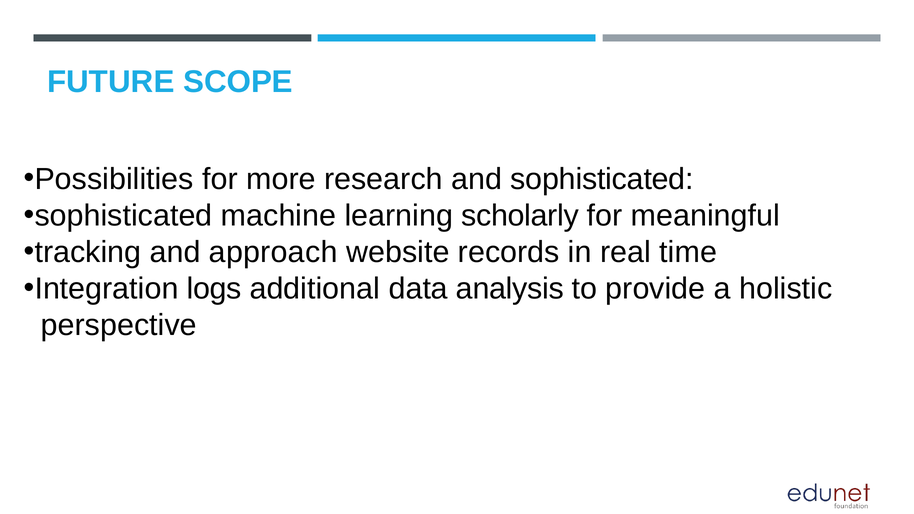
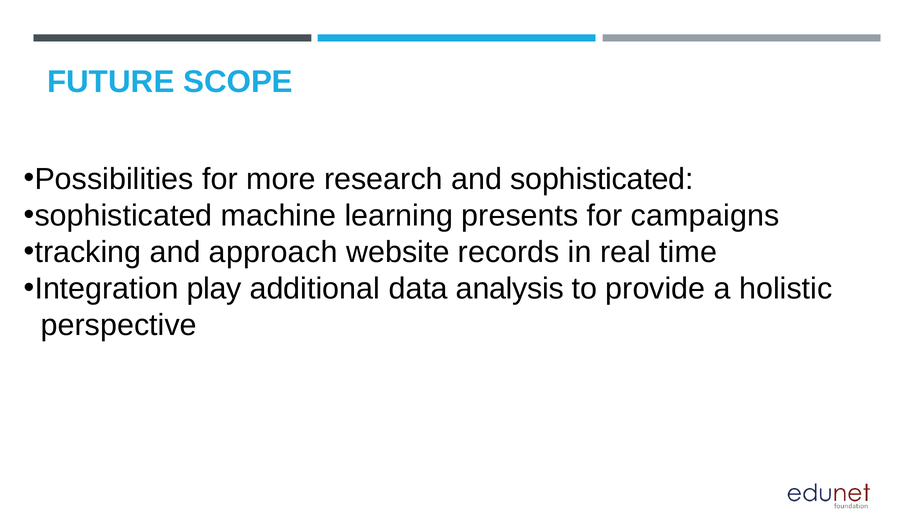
scholarly: scholarly -> presents
meaningful: meaningful -> campaigns
logs: logs -> play
